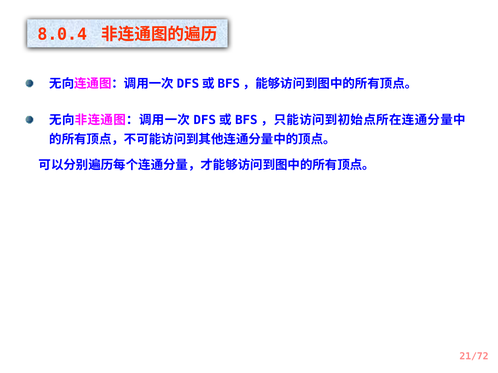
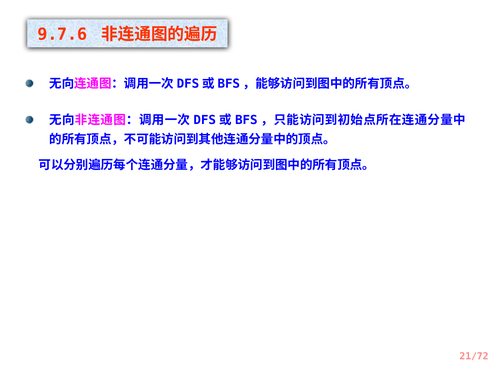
8.0.4: 8.0.4 -> 9.7.6
